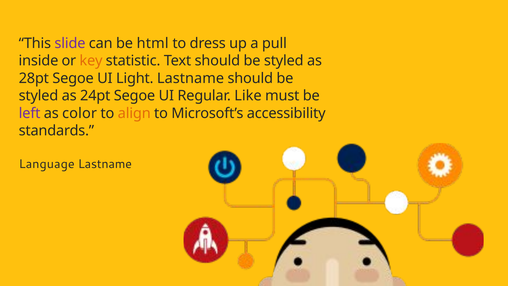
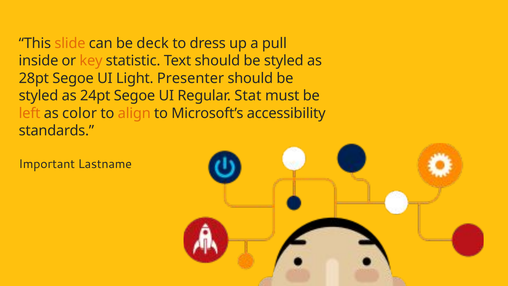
slide colour: purple -> orange
html: html -> deck
Light Lastname: Lastname -> Presenter
Like: Like -> Stat
left colour: purple -> orange
Language: Language -> Important
